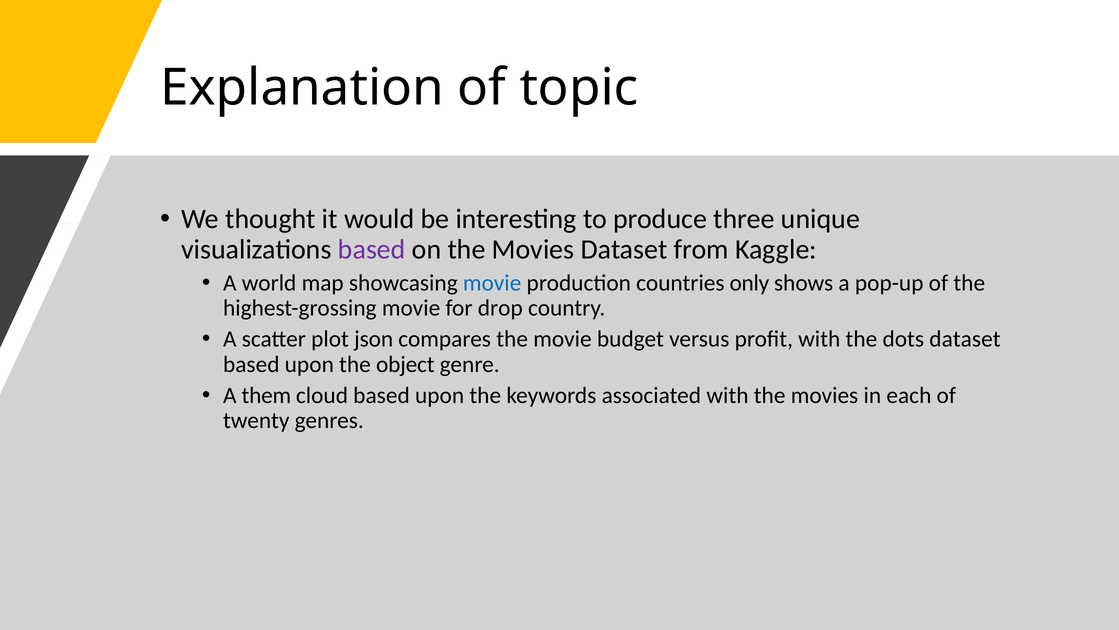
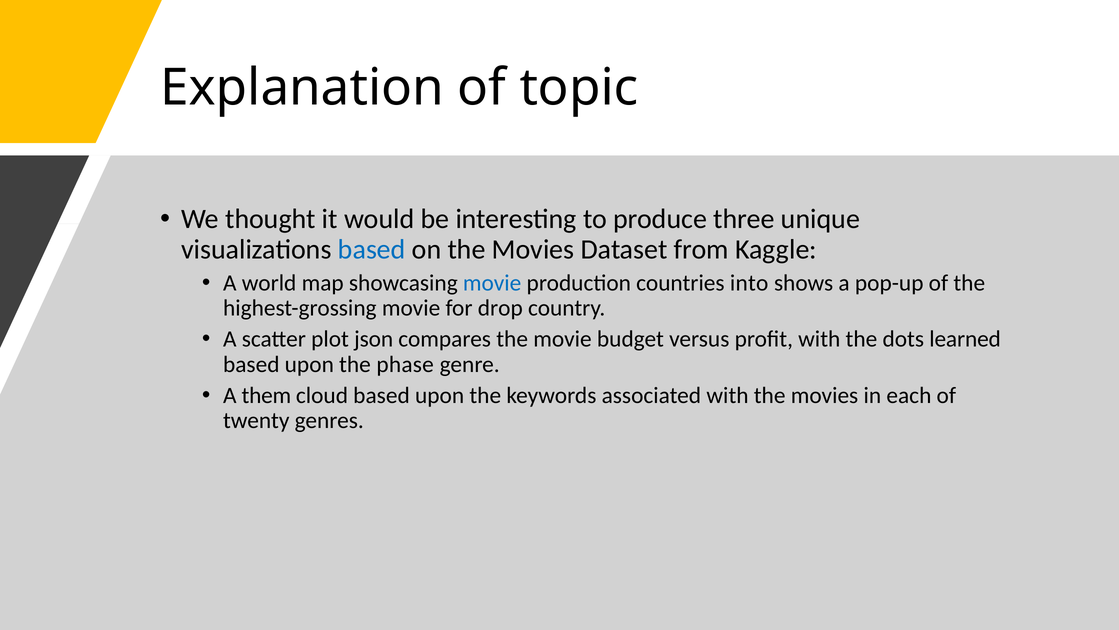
based at (372, 249) colour: purple -> blue
only: only -> into
dots dataset: dataset -> learned
object: object -> phase
